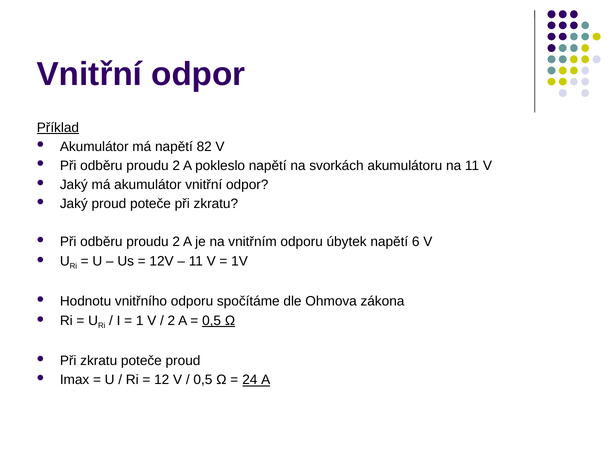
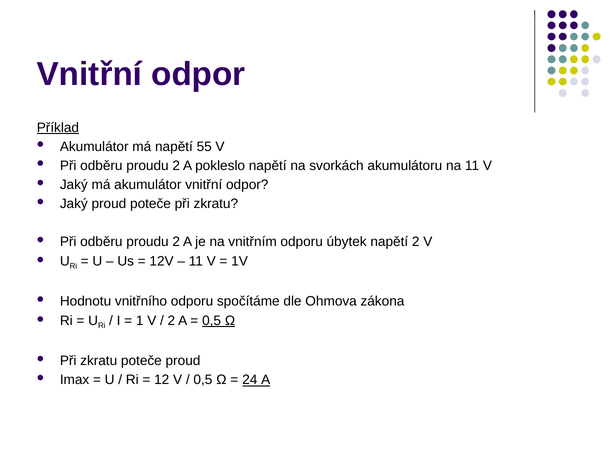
82: 82 -> 55
napětí 6: 6 -> 2
